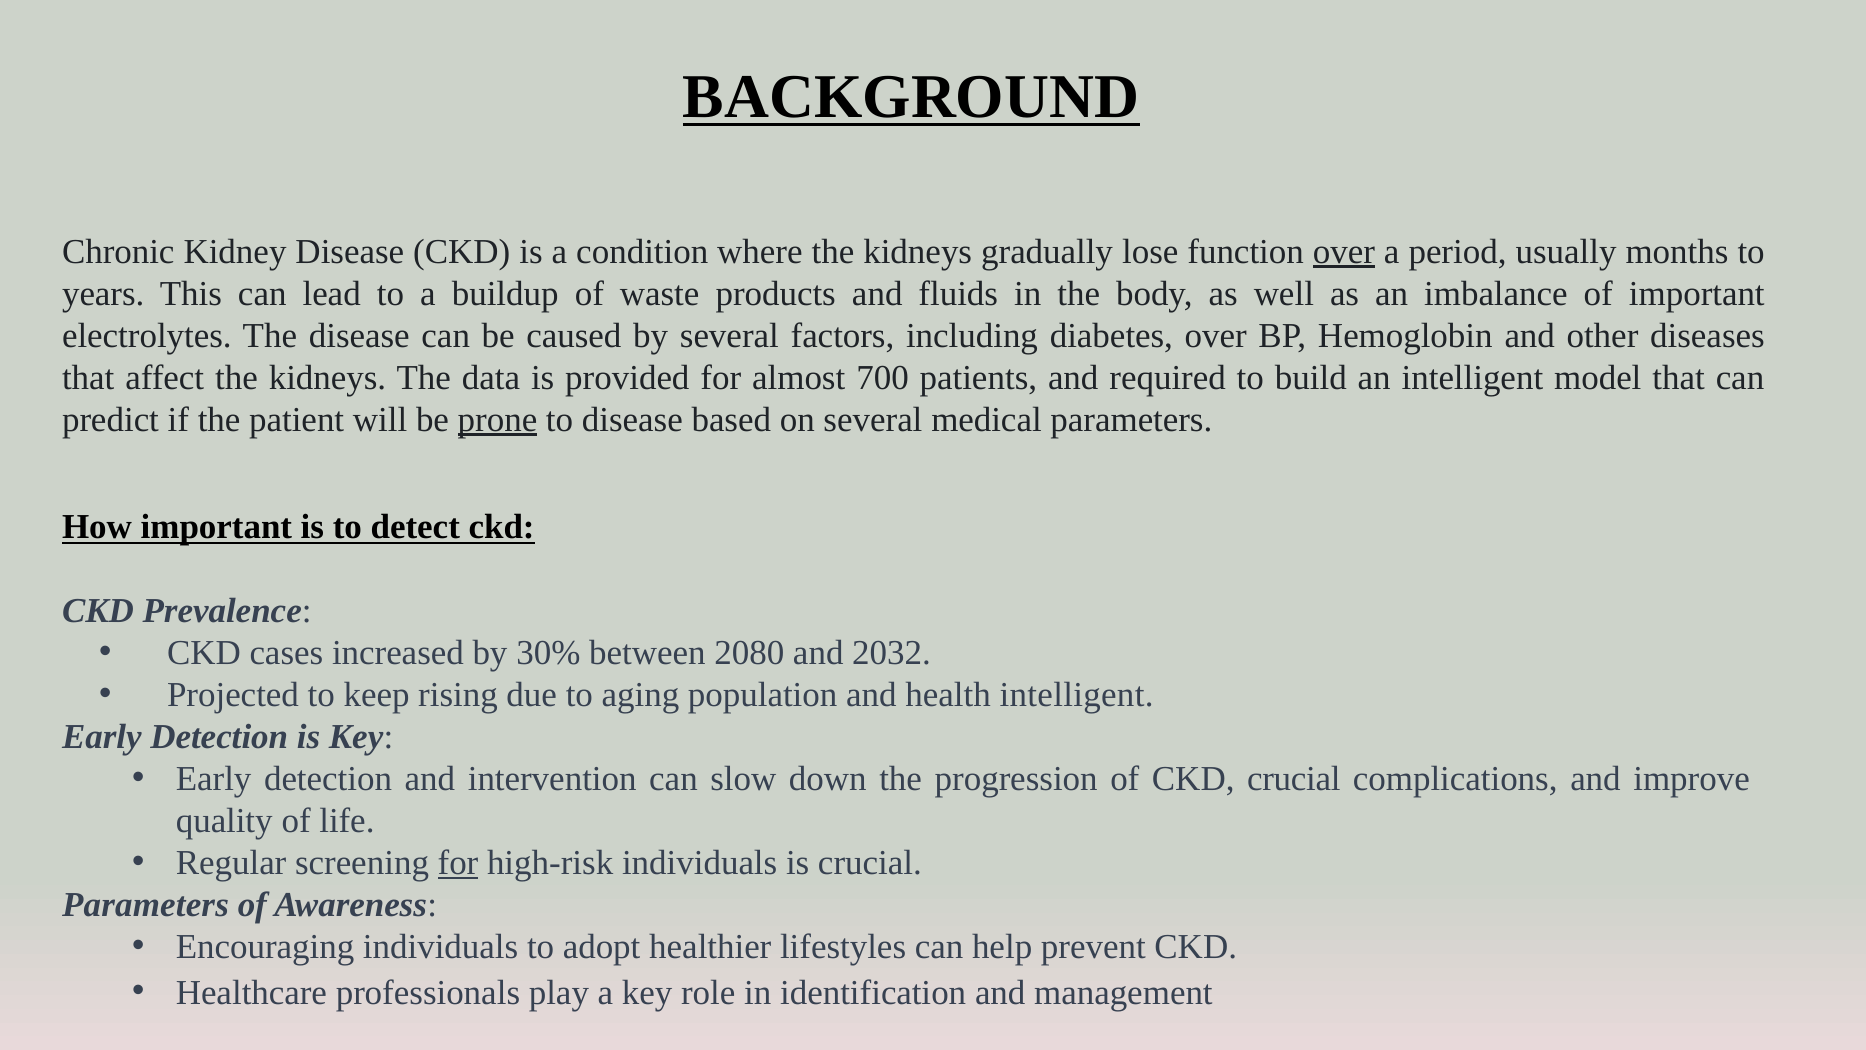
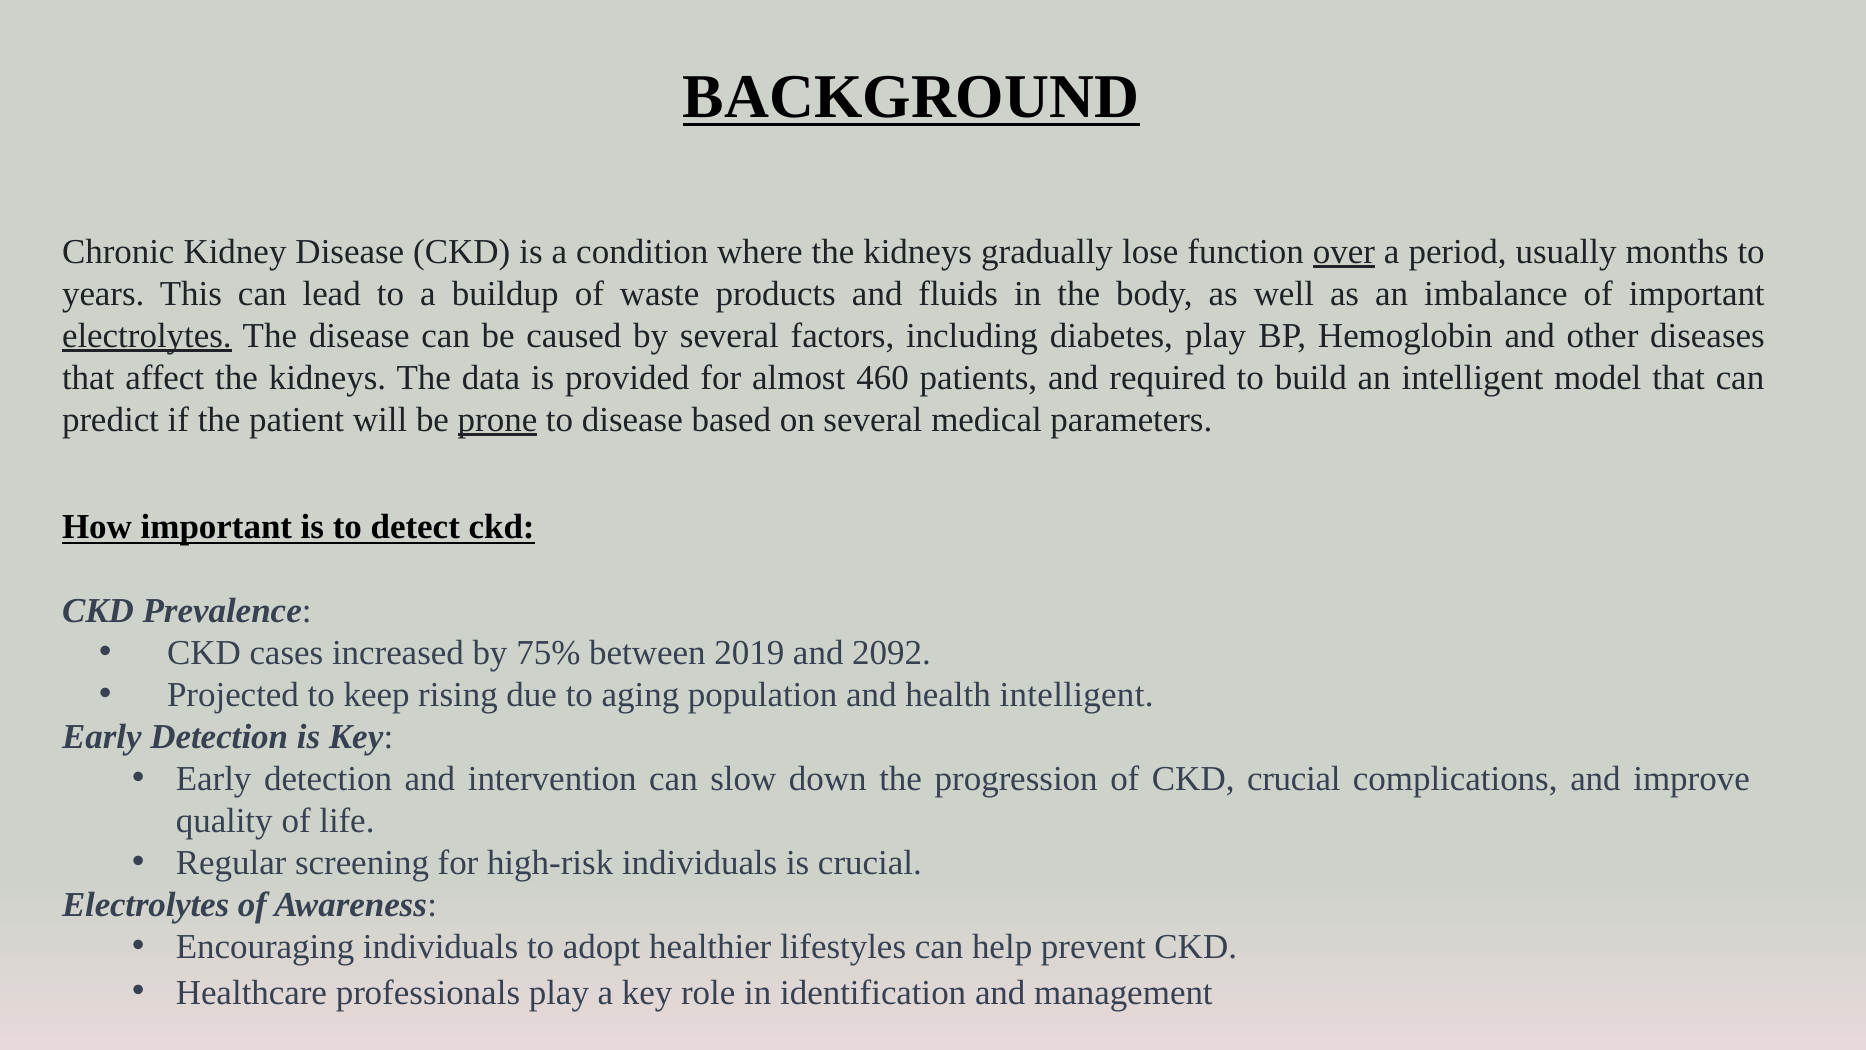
electrolytes at (147, 335) underline: none -> present
diabetes over: over -> play
700: 700 -> 460
30%: 30% -> 75%
2080: 2080 -> 2019
2032: 2032 -> 2092
for at (458, 863) underline: present -> none
Parameters at (145, 905): Parameters -> Electrolytes
